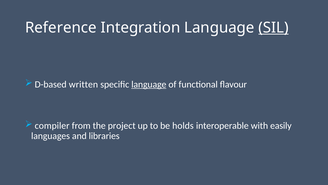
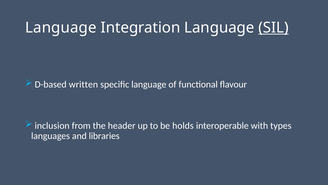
Reference at (61, 28): Reference -> Language
language at (149, 84) underline: present -> none
compiler: compiler -> inclusion
project: project -> header
easily: easily -> types
